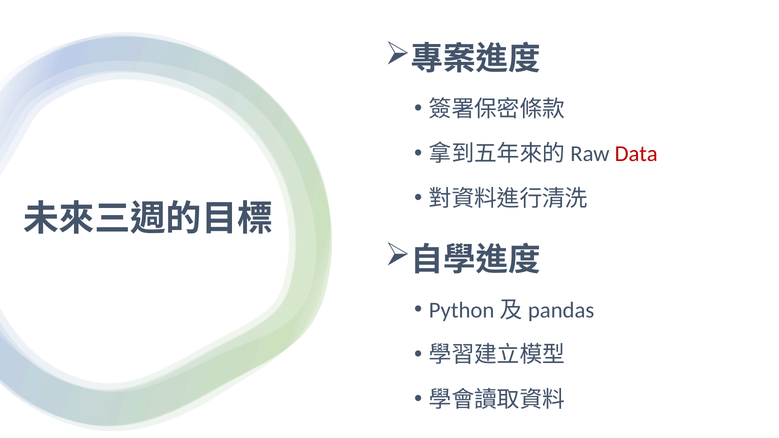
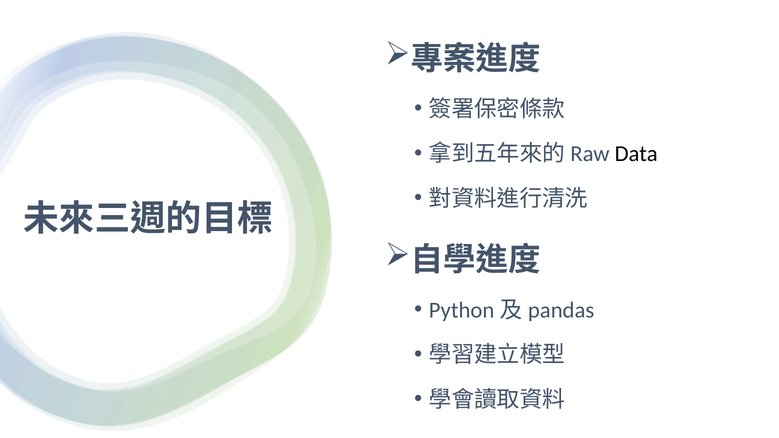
Data colour: red -> black
